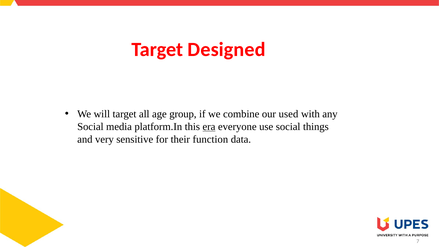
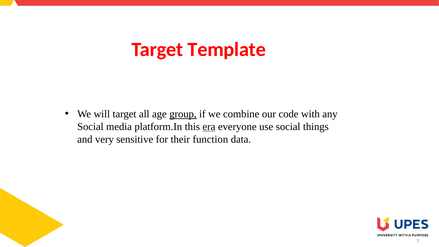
Designed: Designed -> Template
group underline: none -> present
used: used -> code
